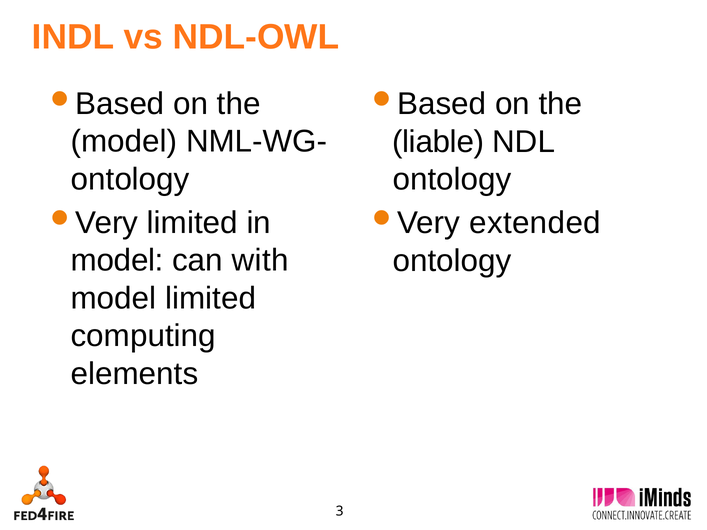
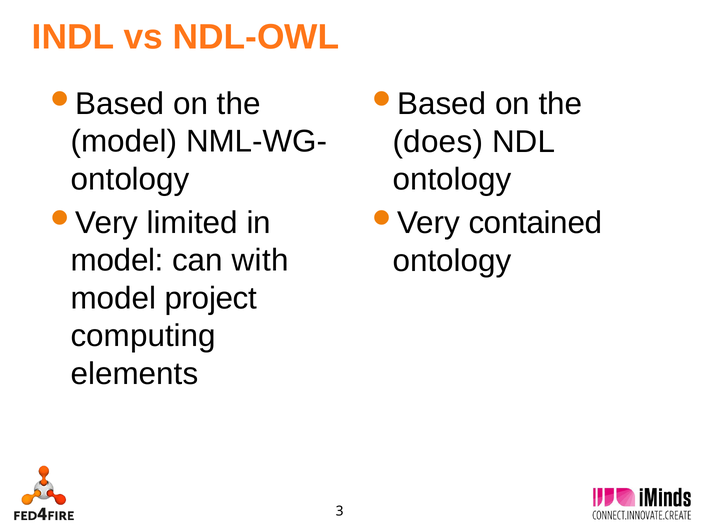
liable: liable -> does
extended: extended -> contained
model limited: limited -> project
